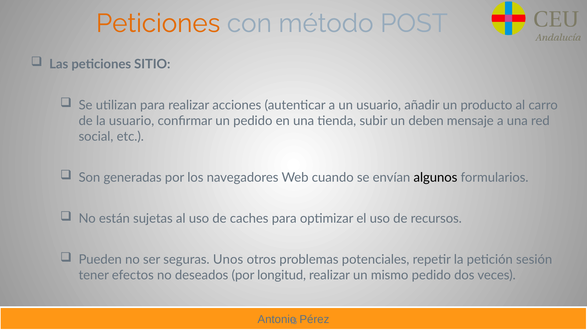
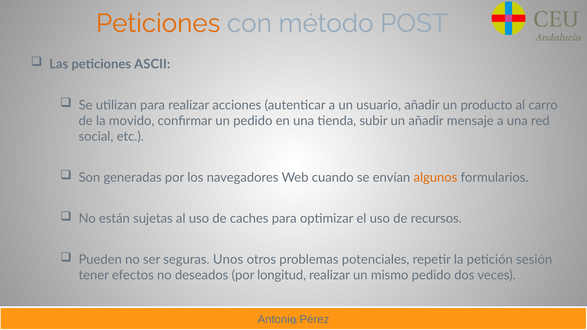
SITIO: SITIO -> ASCII
la usuario: usuario -> movido
un deben: deben -> añadir
algunos colour: black -> orange
